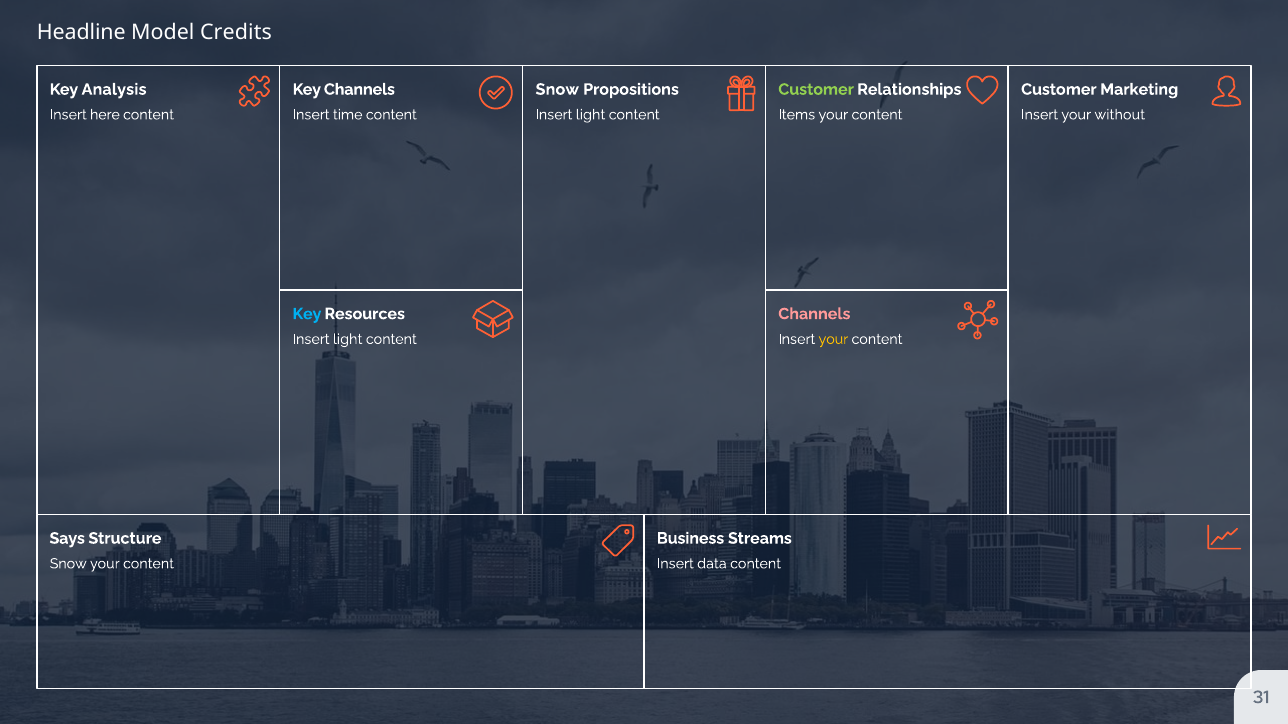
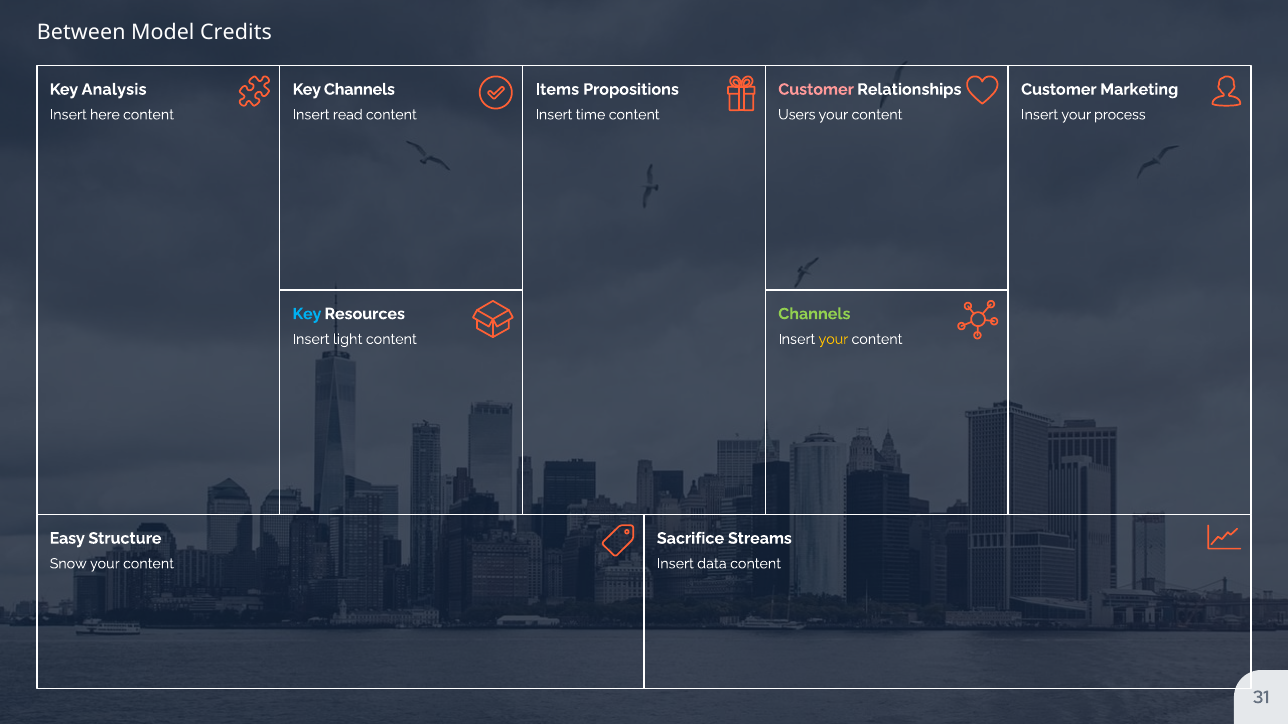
Headline: Headline -> Between
Snow at (557, 89): Snow -> Items
Customer at (816, 89) colour: light green -> pink
time: time -> read
light at (591, 115): light -> time
Items: Items -> Users
without: without -> process
Channels at (814, 314) colour: pink -> light green
Says: Says -> Easy
Business: Business -> Sacrifice
